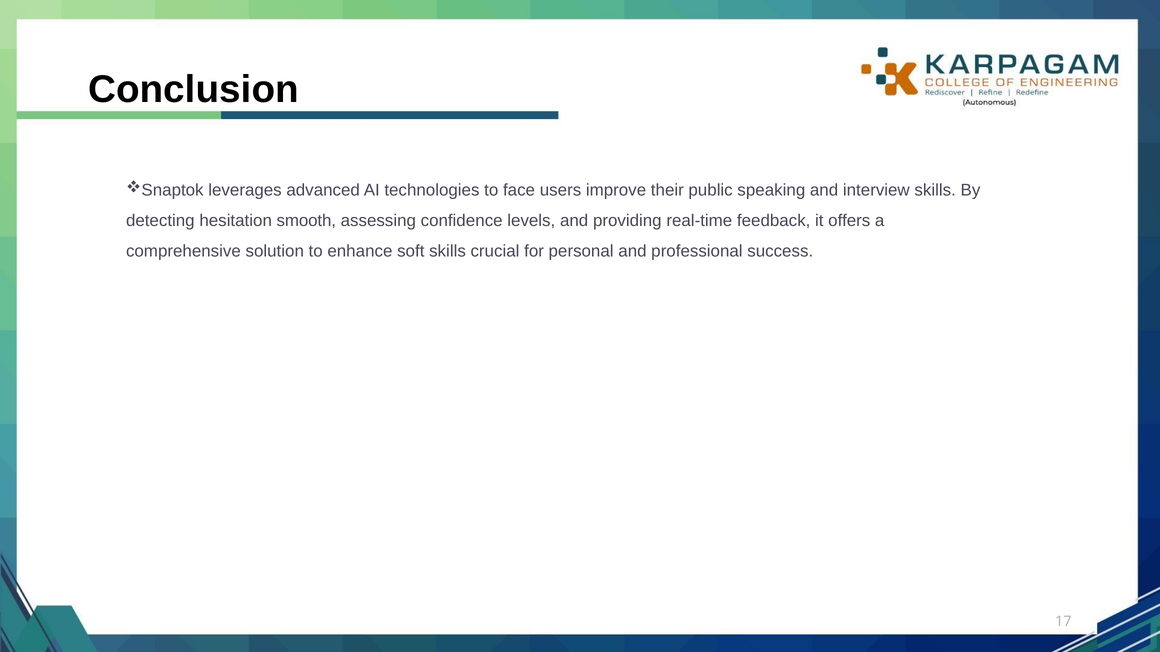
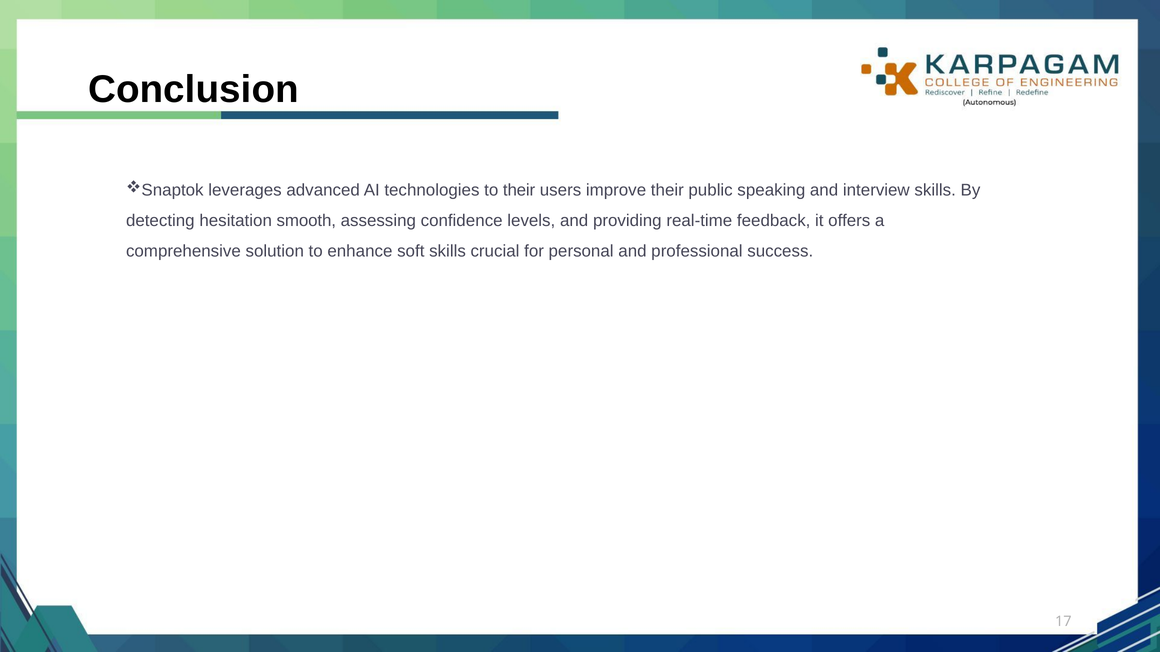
to face: face -> their
